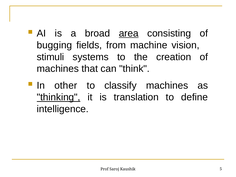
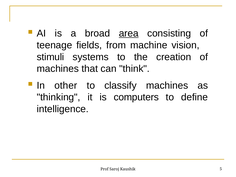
bugging: bugging -> teenage
thinking underline: present -> none
translation: translation -> computers
